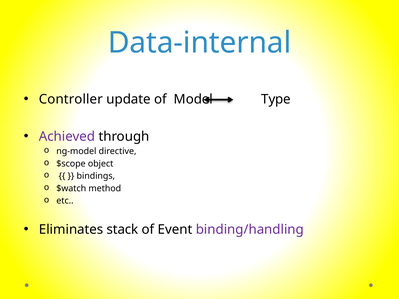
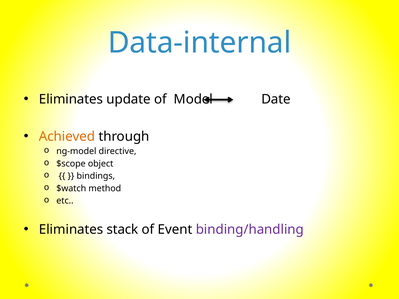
Controller at (71, 99): Controller -> Eliminates
Type: Type -> Date
Achieved colour: purple -> orange
